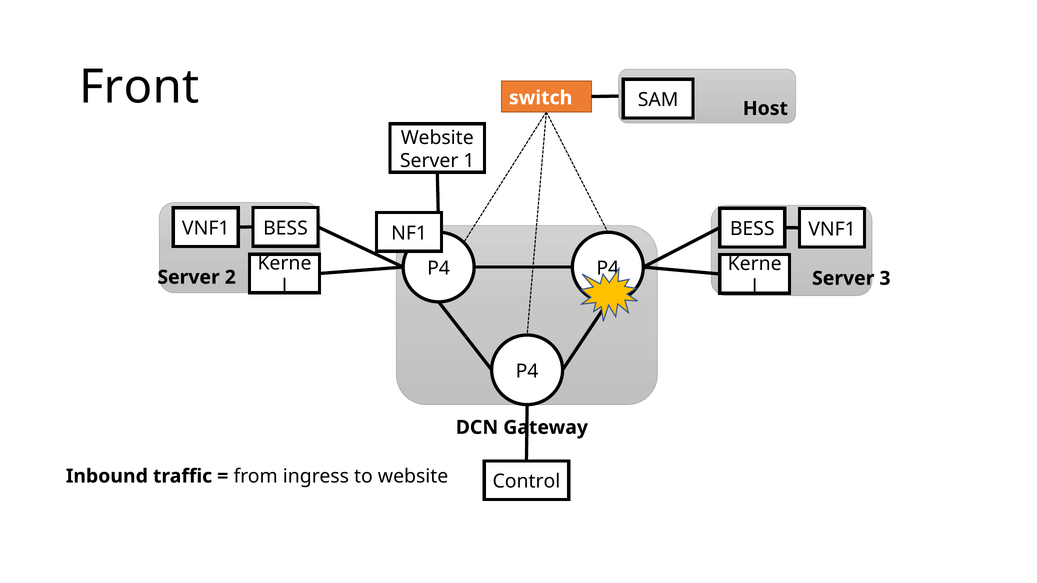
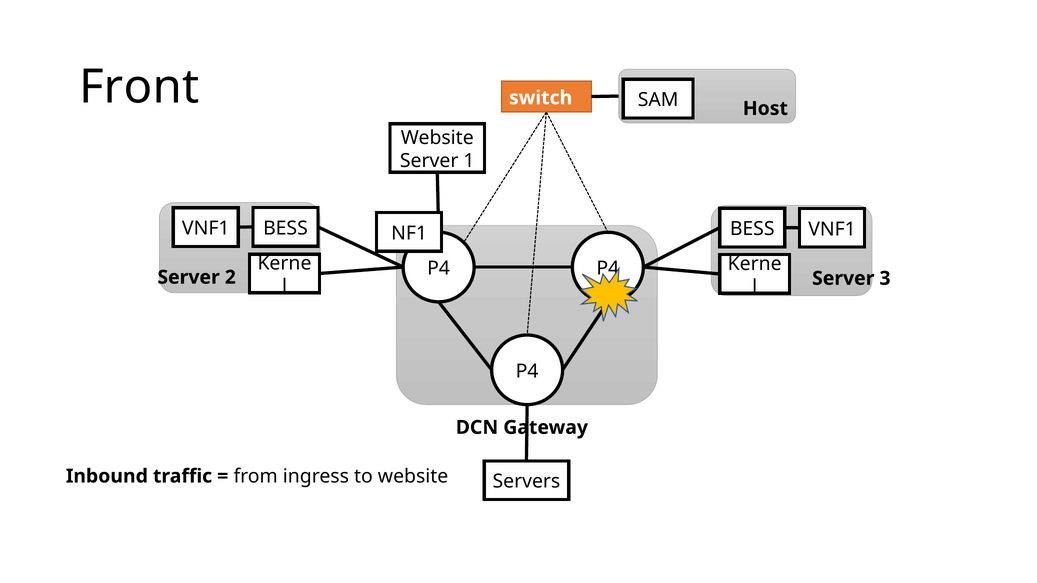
Control: Control -> Servers
